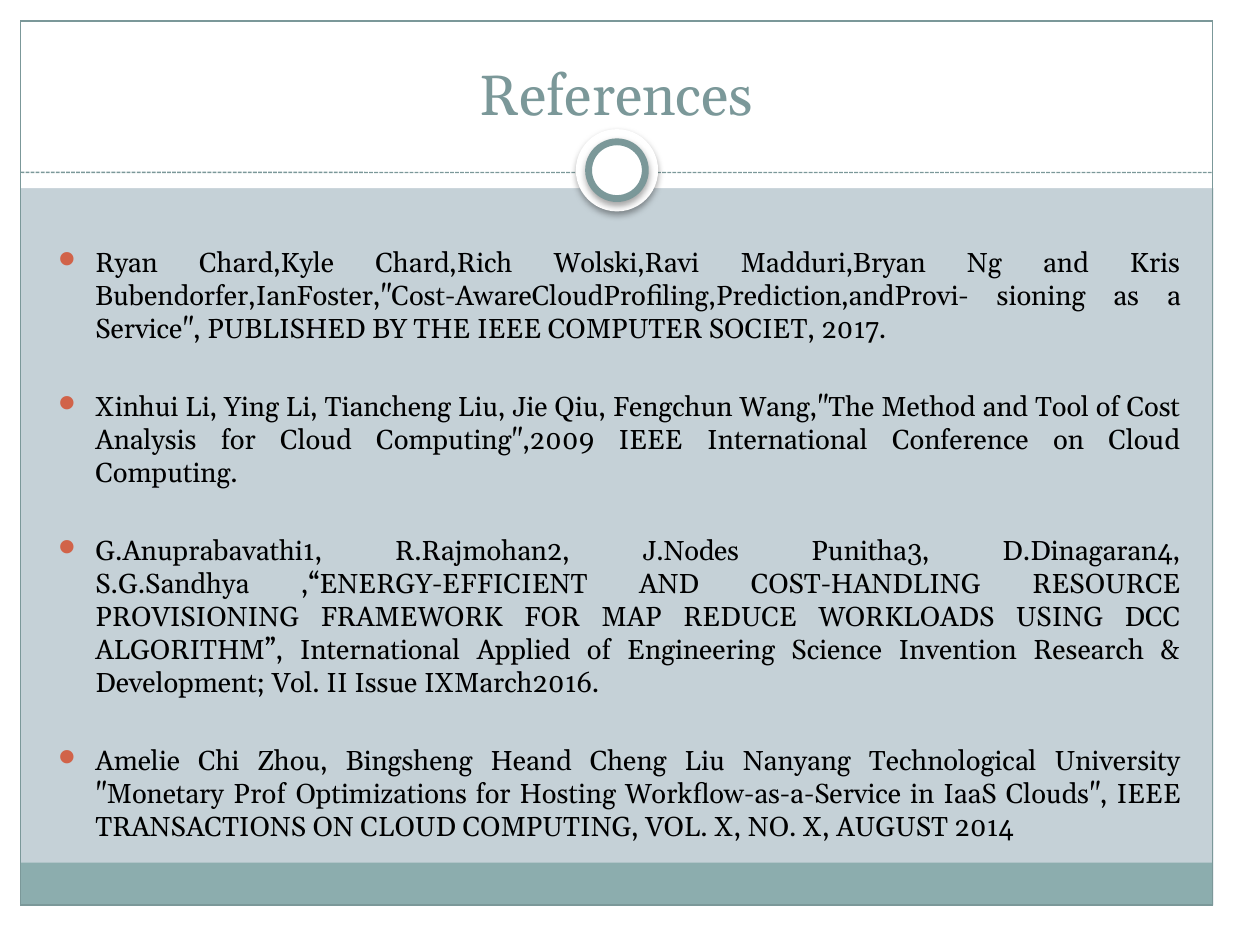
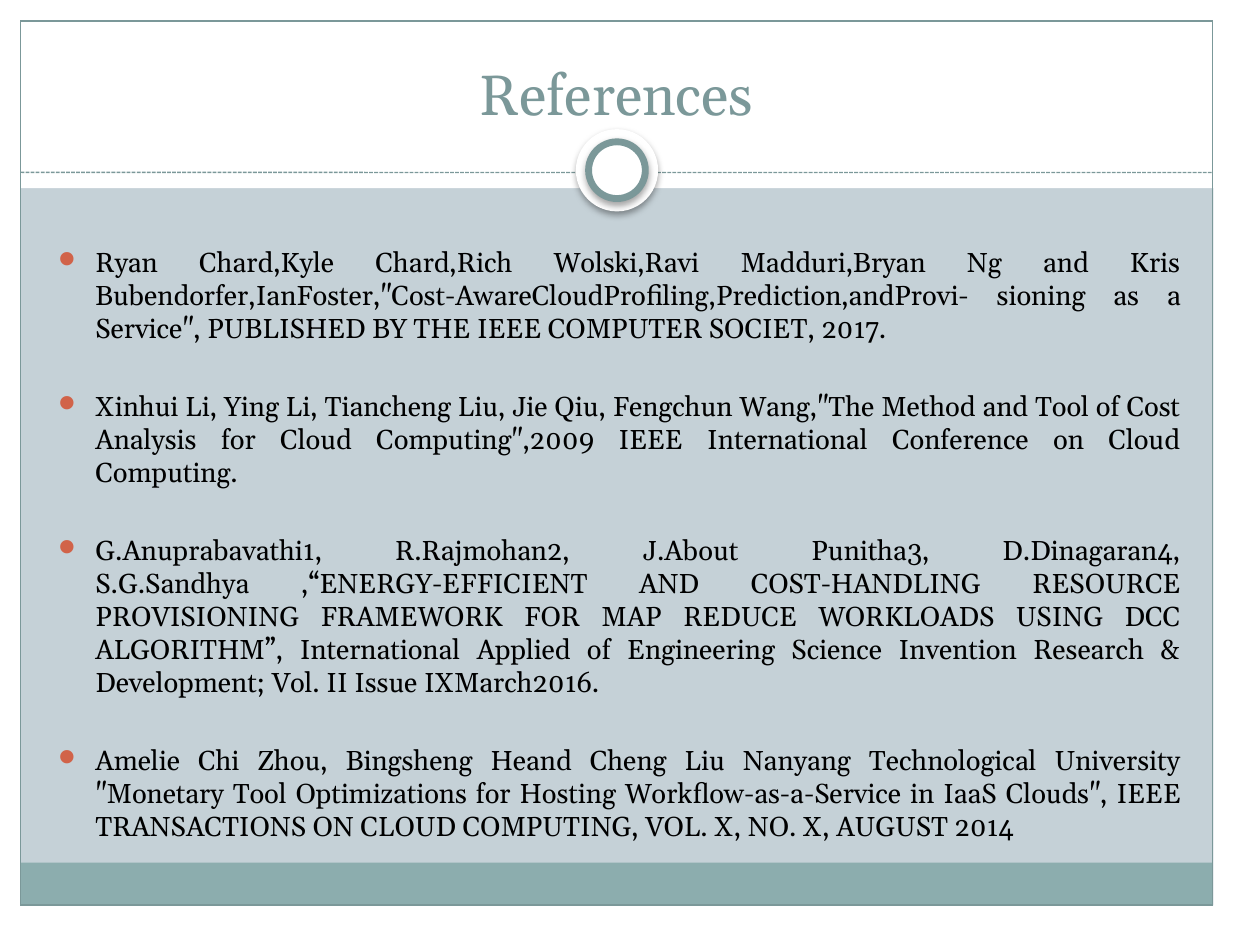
J.Nodes: J.Nodes -> J.About
Monetary Prof: Prof -> Tool
